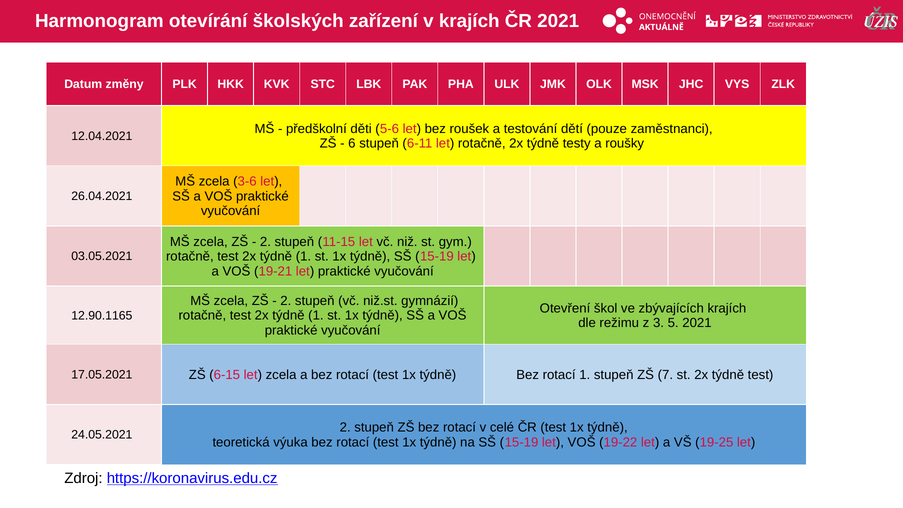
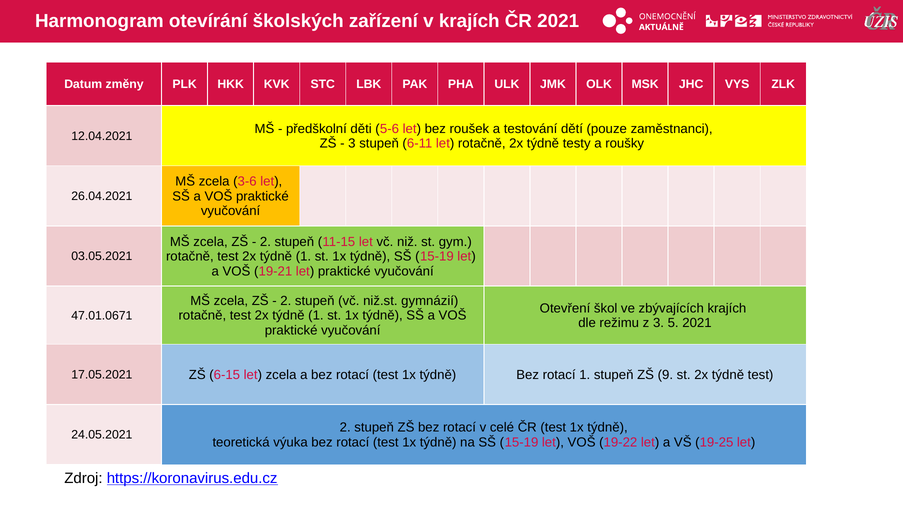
6 at (352, 144): 6 -> 3
12.90.1165: 12.90.1165 -> 47.01.0671
7: 7 -> 9
